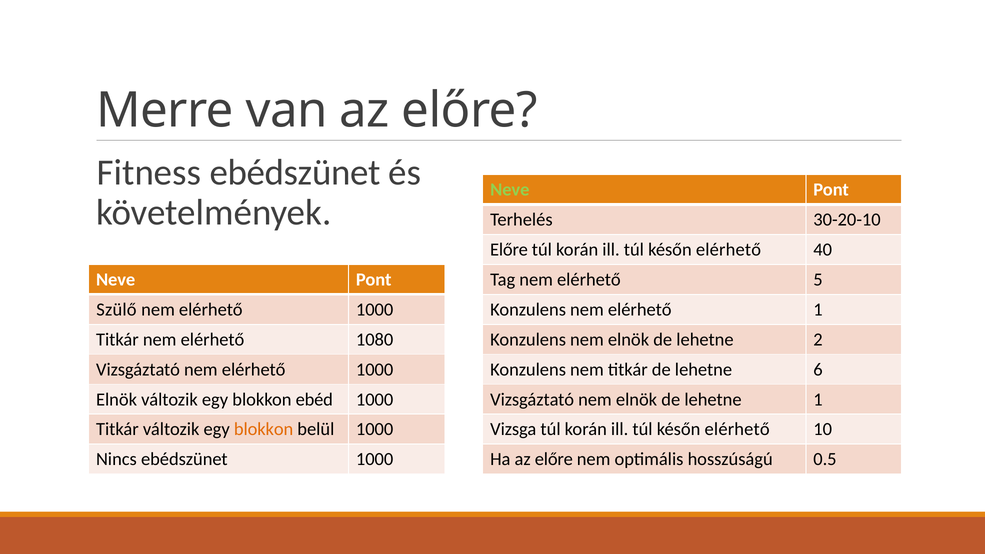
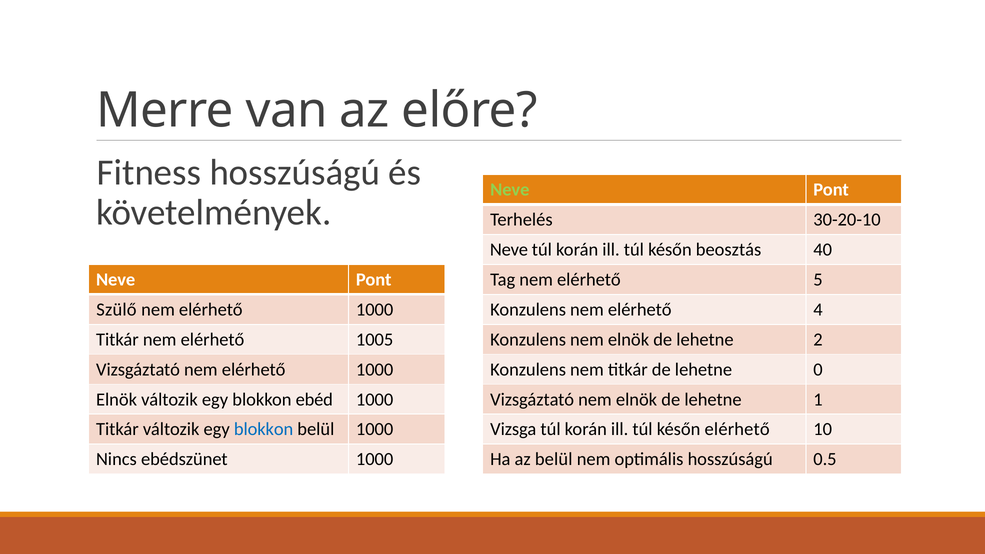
Fitness ebédszünet: ebédszünet -> hosszúságú
Előre at (509, 250): Előre -> Neve
elérhető at (728, 250): elérhető -> beosztás
elérhető 1: 1 -> 4
1080: 1080 -> 1005
6: 6 -> 0
blokkon at (264, 429) colour: orange -> blue
Ha az előre: előre -> belül
